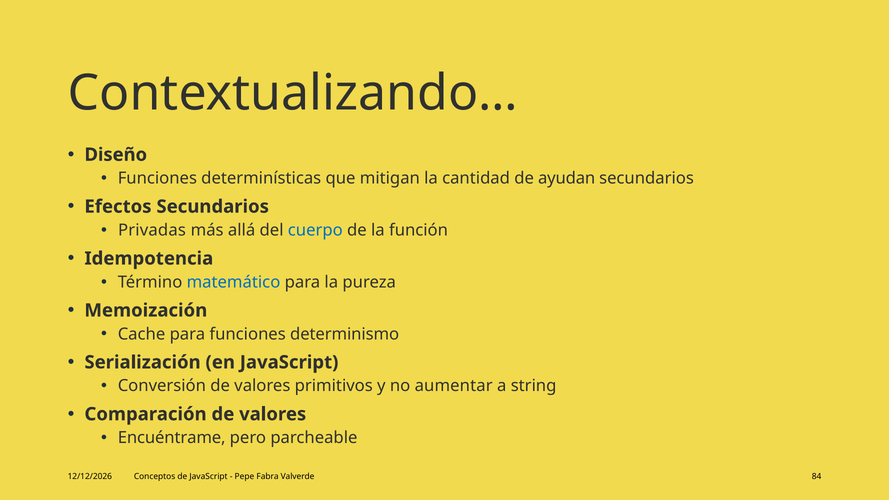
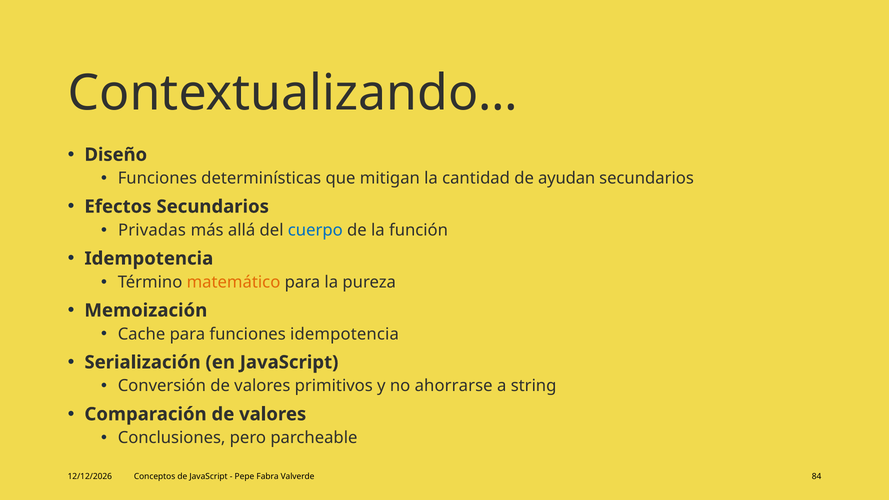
matemático colour: blue -> orange
funciones determinismo: determinismo -> idempotencia
aumentar: aumentar -> ahorrarse
Encuéntrame: Encuéntrame -> Conclusiones
